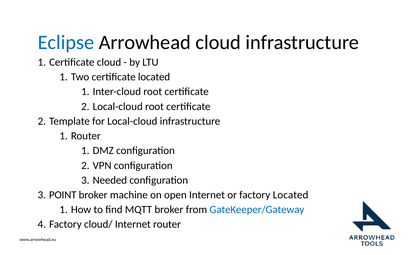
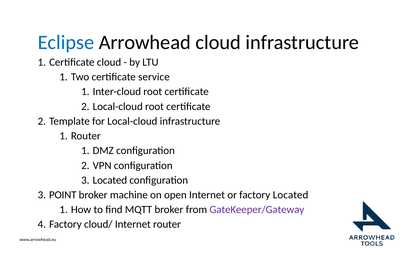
certificate located: located -> service
Needed at (110, 180): Needed -> Located
GateKeeper/Gateway colour: blue -> purple
